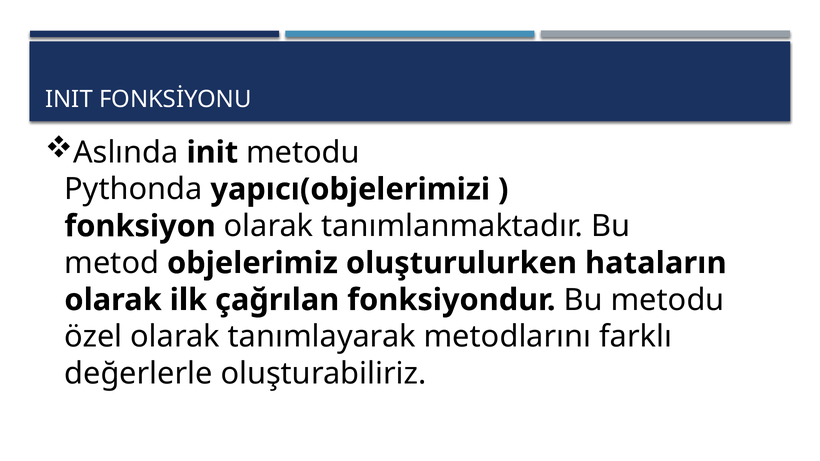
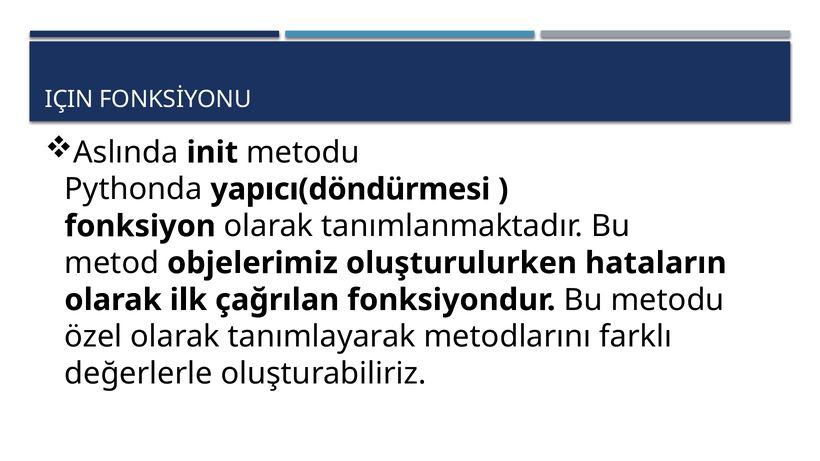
INIT at (69, 100): INIT -> IÇIN
yapıcı(objelerimizi: yapıcı(objelerimizi -> yapıcı(döndürmesi
